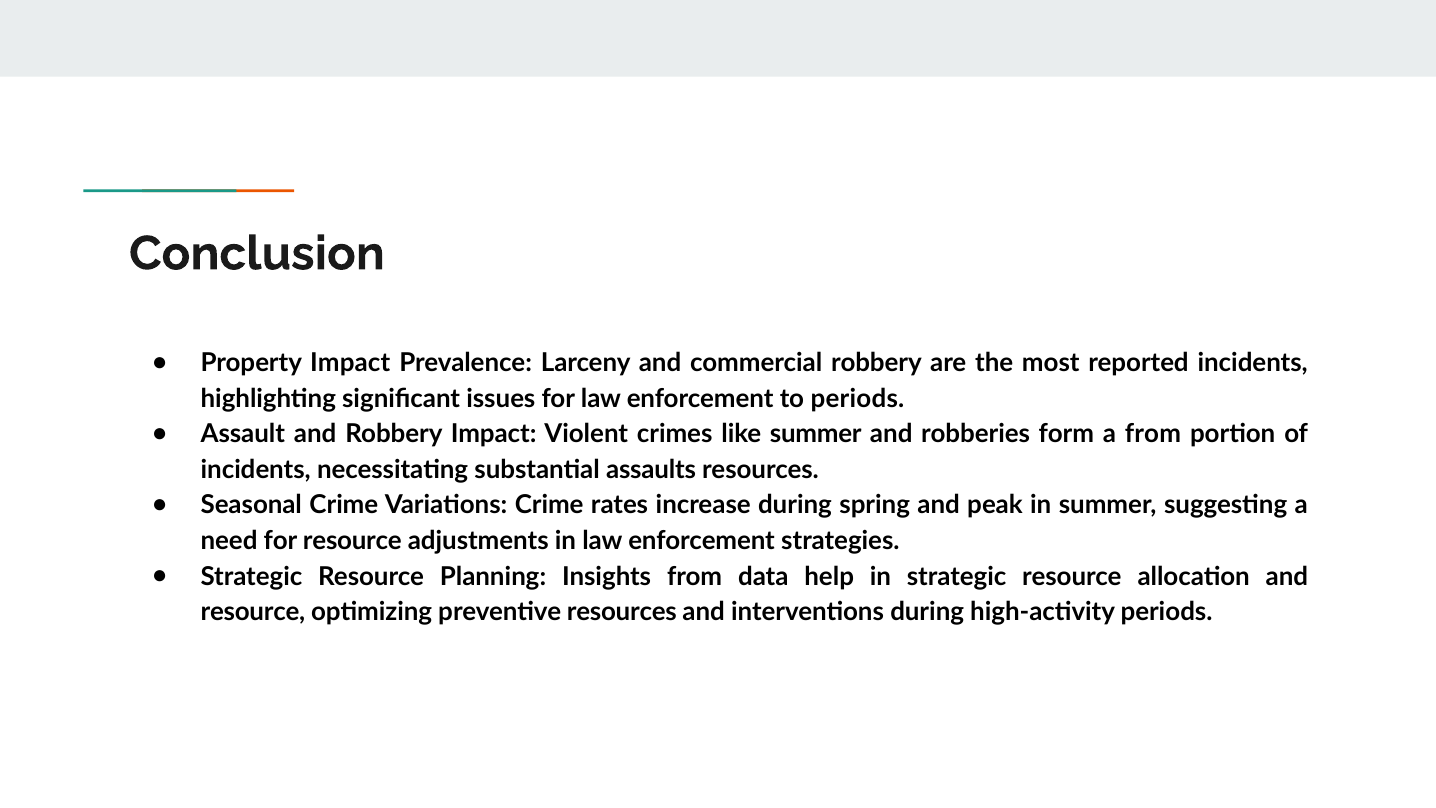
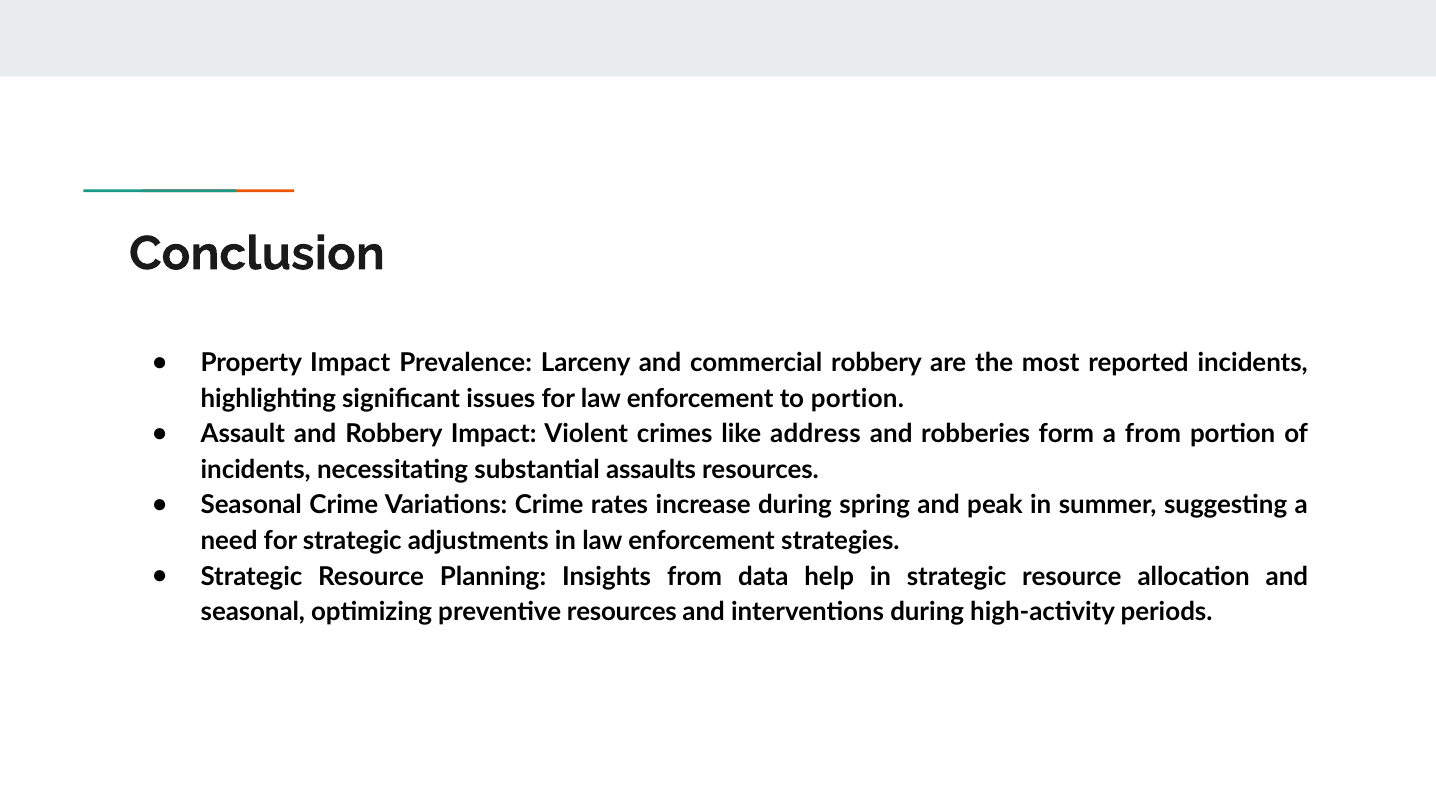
to periods: periods -> portion
like summer: summer -> address
for resource: resource -> strategic
resource at (253, 612): resource -> seasonal
